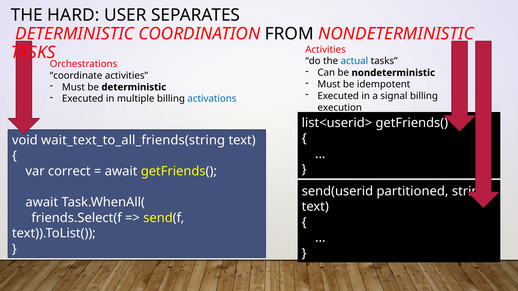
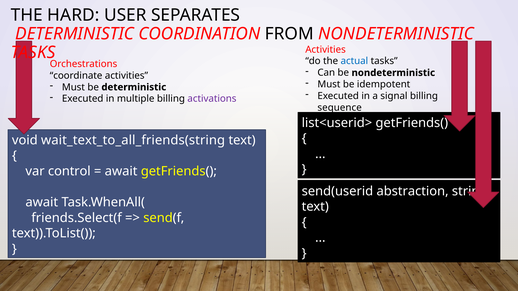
activations colour: blue -> purple
execution: execution -> sequence
correct: correct -> control
partitioned: partitioned -> abstraction
